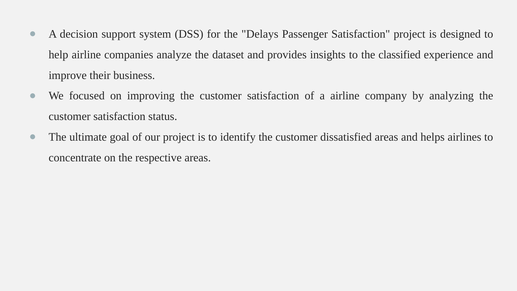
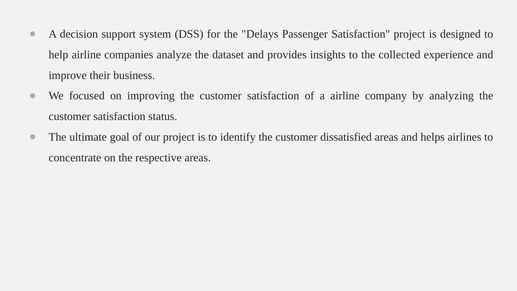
classified: classified -> collected
